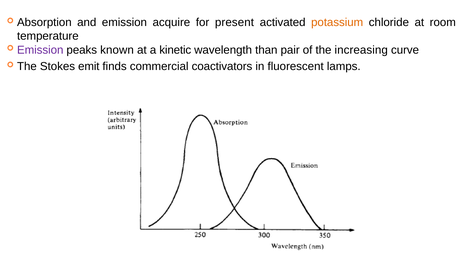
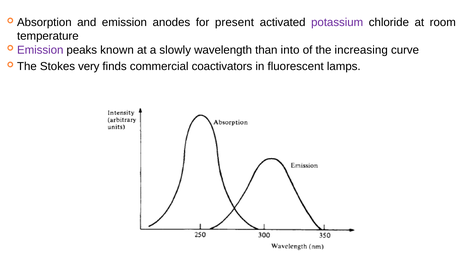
acquire: acquire -> anodes
potassium colour: orange -> purple
kinetic: kinetic -> slowly
pair: pair -> into
emit: emit -> very
